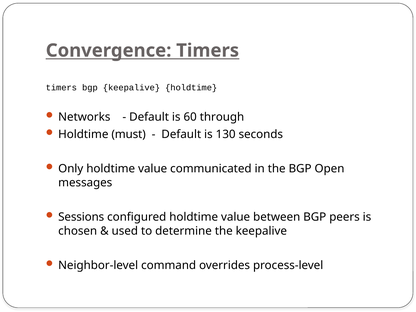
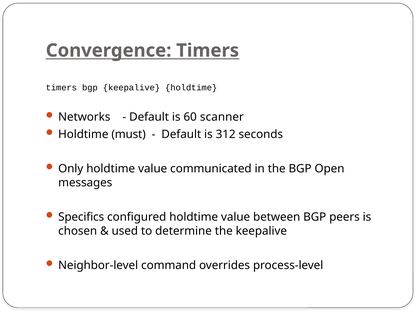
through: through -> scanner
130: 130 -> 312
Sessions: Sessions -> Specifics
